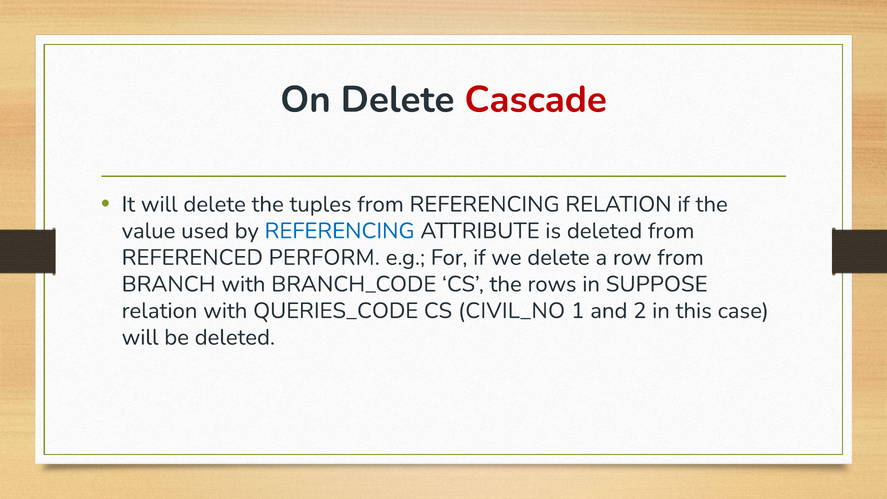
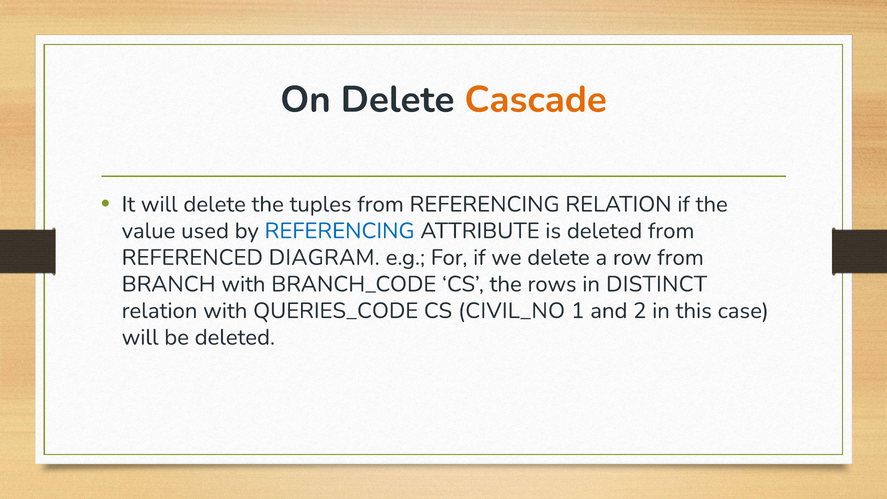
Cascade colour: red -> orange
PERFORM: PERFORM -> DIAGRAM
SUPPOSE: SUPPOSE -> DISTINCT
